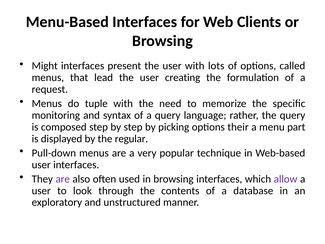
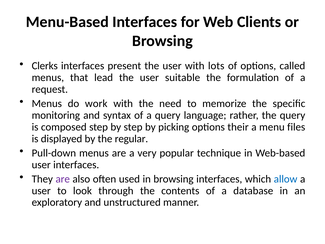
Might: Might -> Clerks
creating: creating -> suitable
tuple: tuple -> work
part: part -> files
allow colour: purple -> blue
